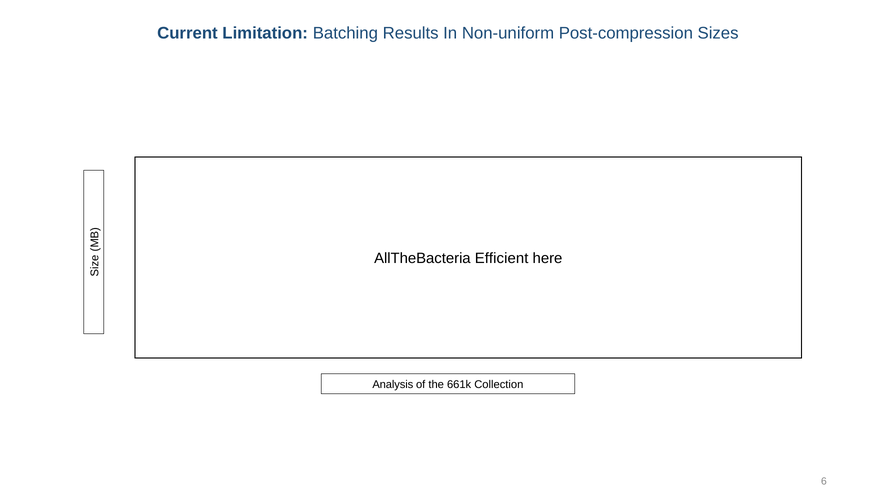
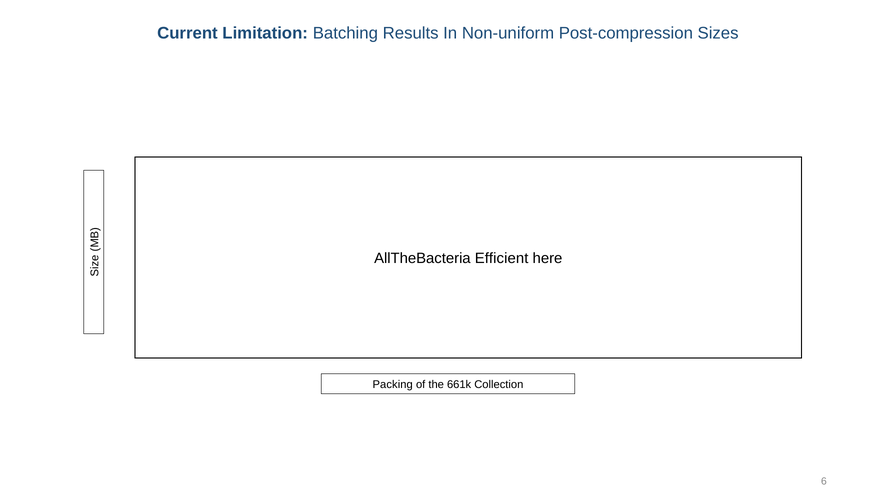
Analysis: Analysis -> Packing
